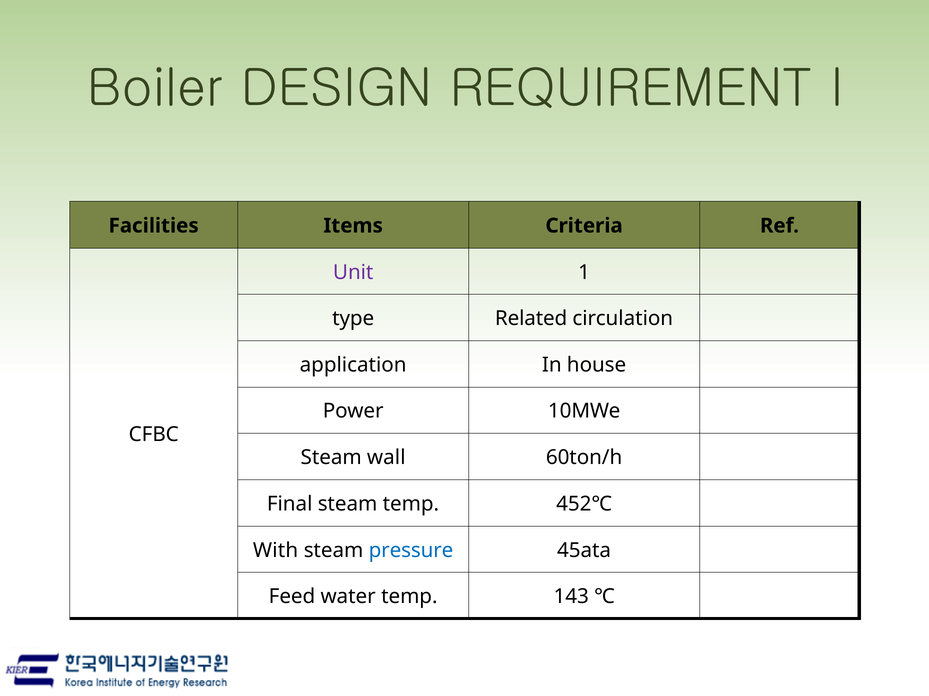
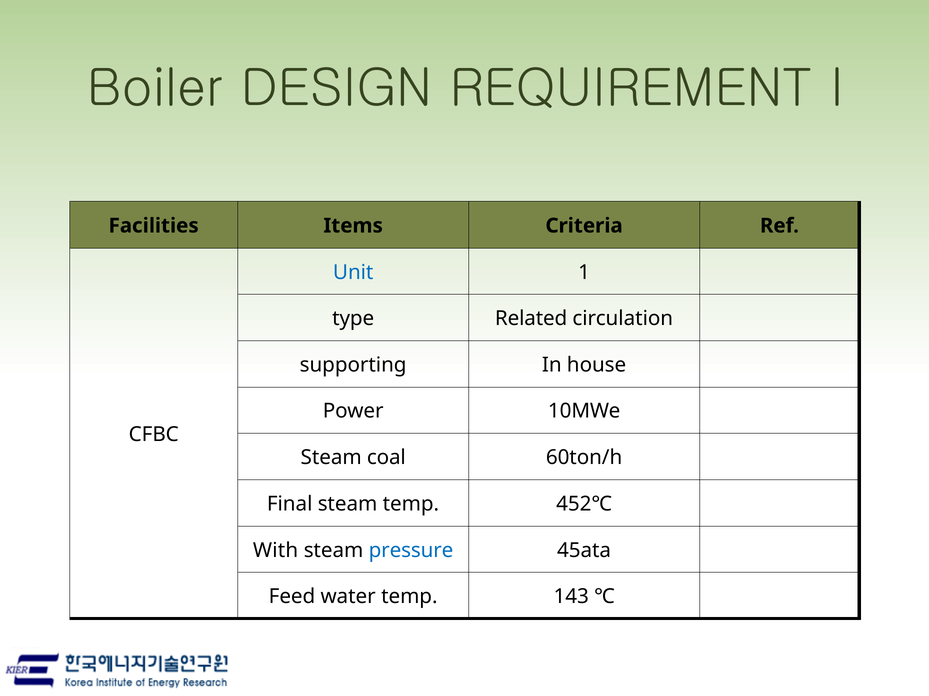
Unit colour: purple -> blue
application: application -> supporting
wall: wall -> coal
